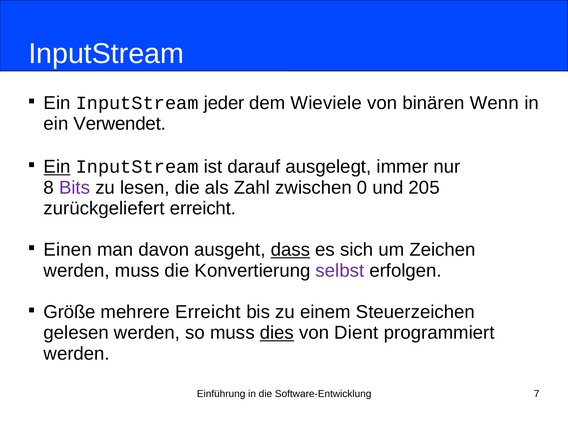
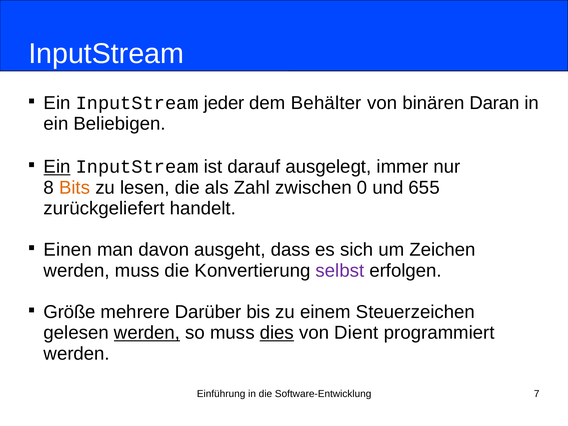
Wieviele: Wieviele -> Behälter
Wenn: Wenn -> Daran
Verwendet: Verwendet -> Beliebigen
Bits colour: purple -> orange
205: 205 -> 655
zurückgeliefert erreicht: erreicht -> handelt
dass underline: present -> none
mehrere Erreicht: Erreicht -> Darüber
werden at (147, 333) underline: none -> present
